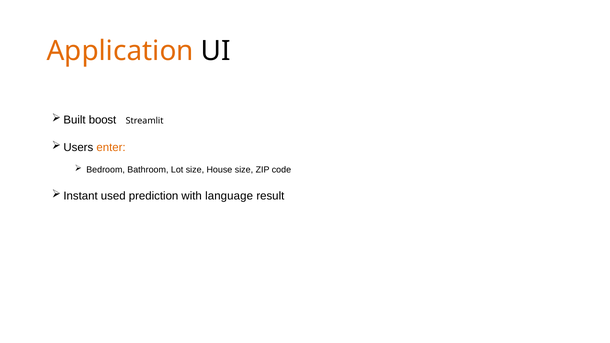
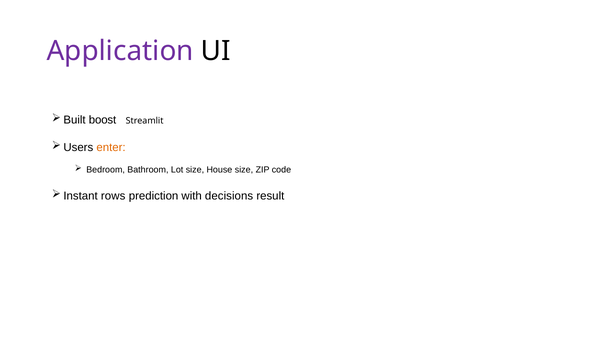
Application colour: orange -> purple
used: used -> rows
language: language -> decisions
